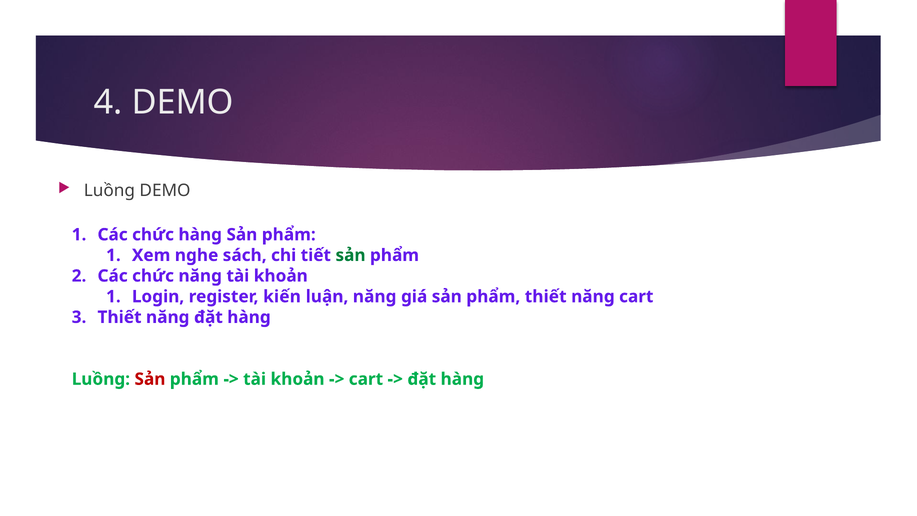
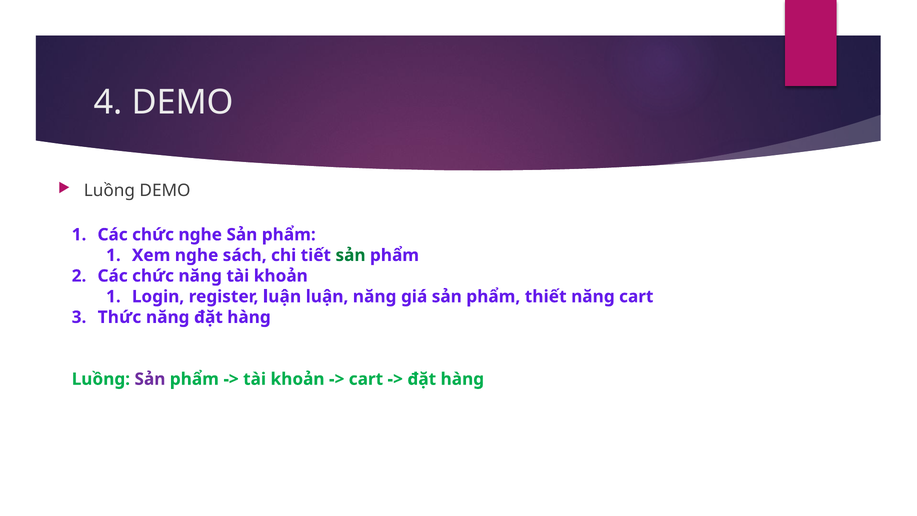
chức hàng: hàng -> nghe
register kiến: kiến -> luận
Thiết at (120, 317): Thiết -> Thức
Sản at (150, 379) colour: red -> purple
